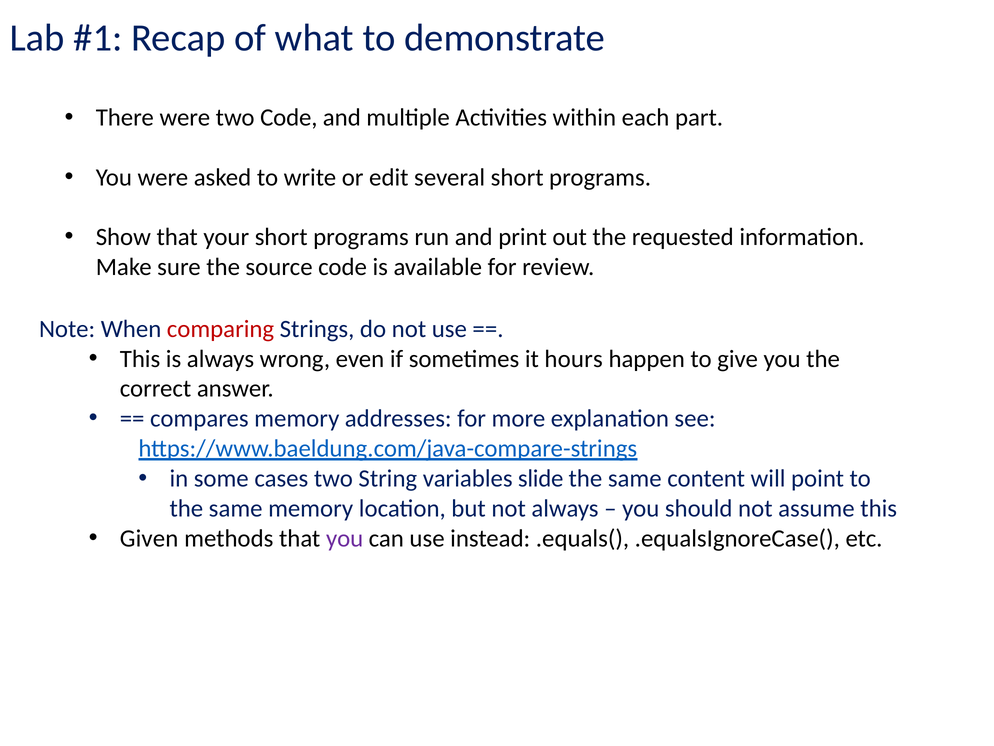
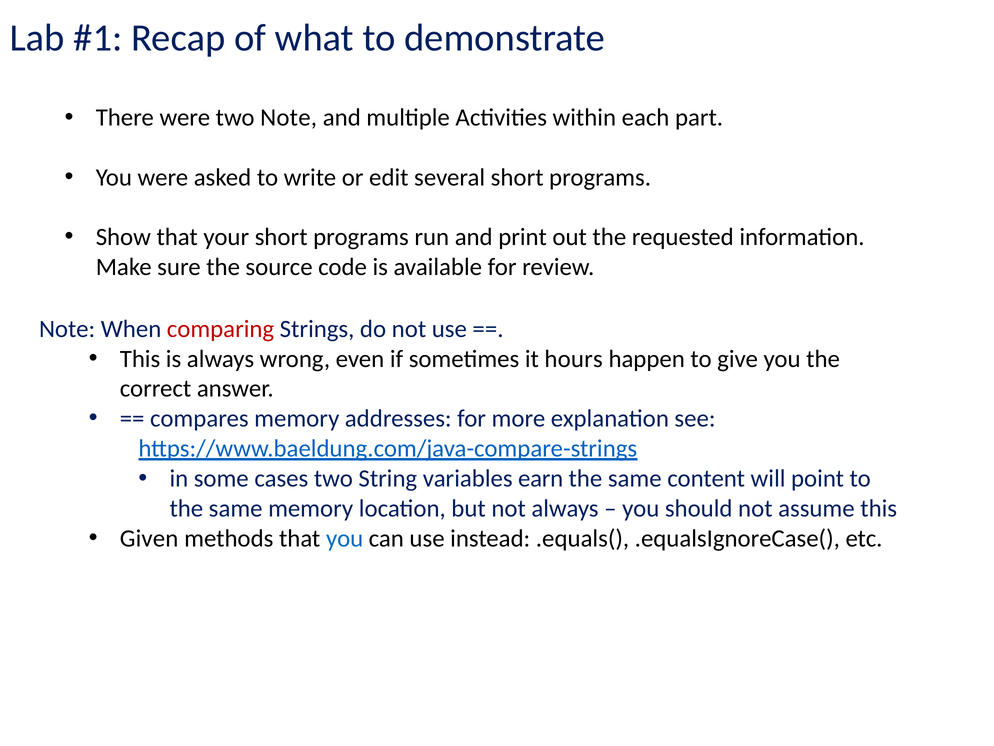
two Code: Code -> Note
slide: slide -> earn
you at (345, 538) colour: purple -> blue
